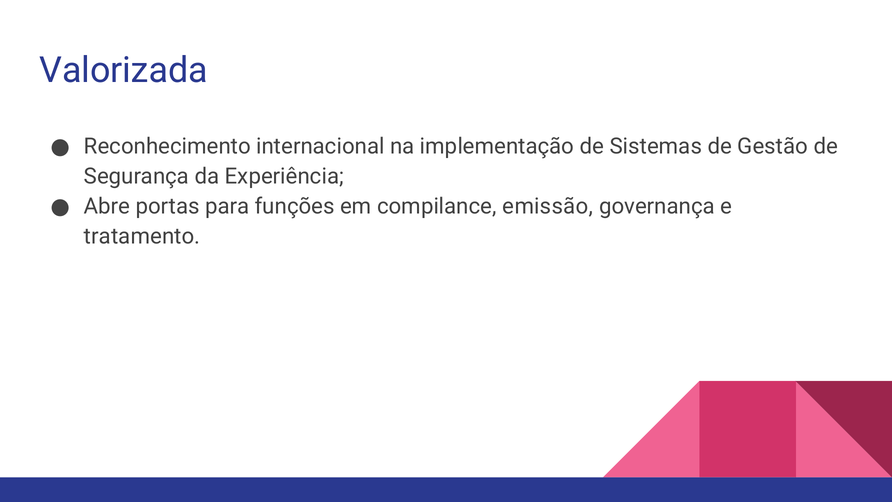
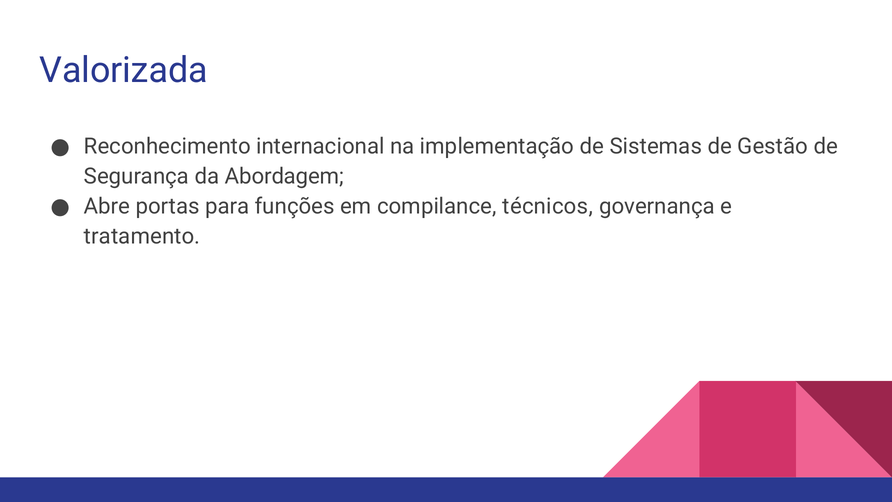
Experiência: Experiência -> Abordagem
emissão: emissão -> técnicos
